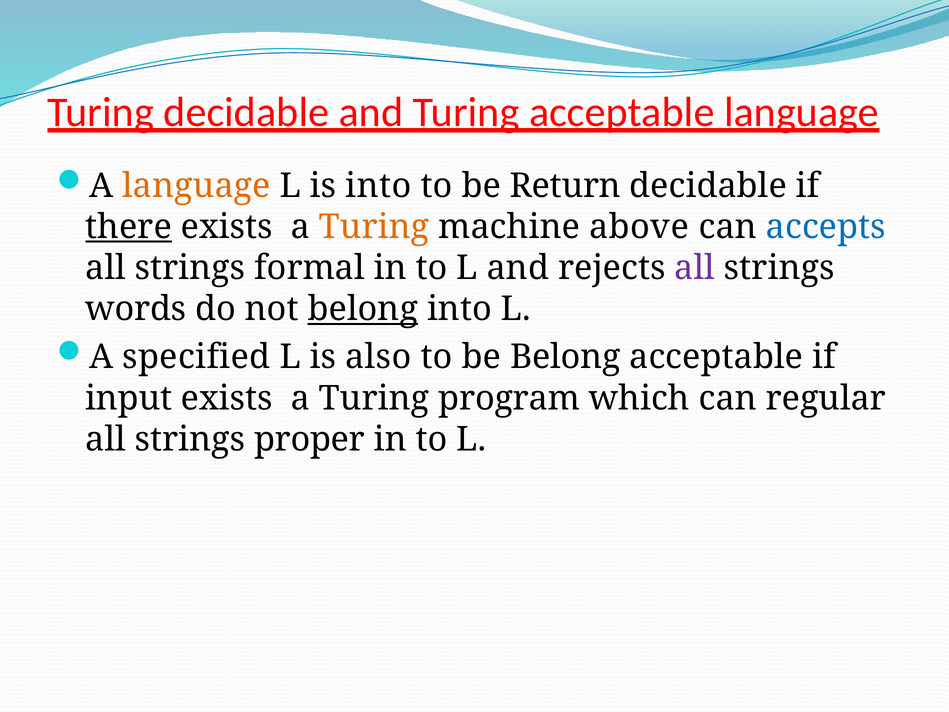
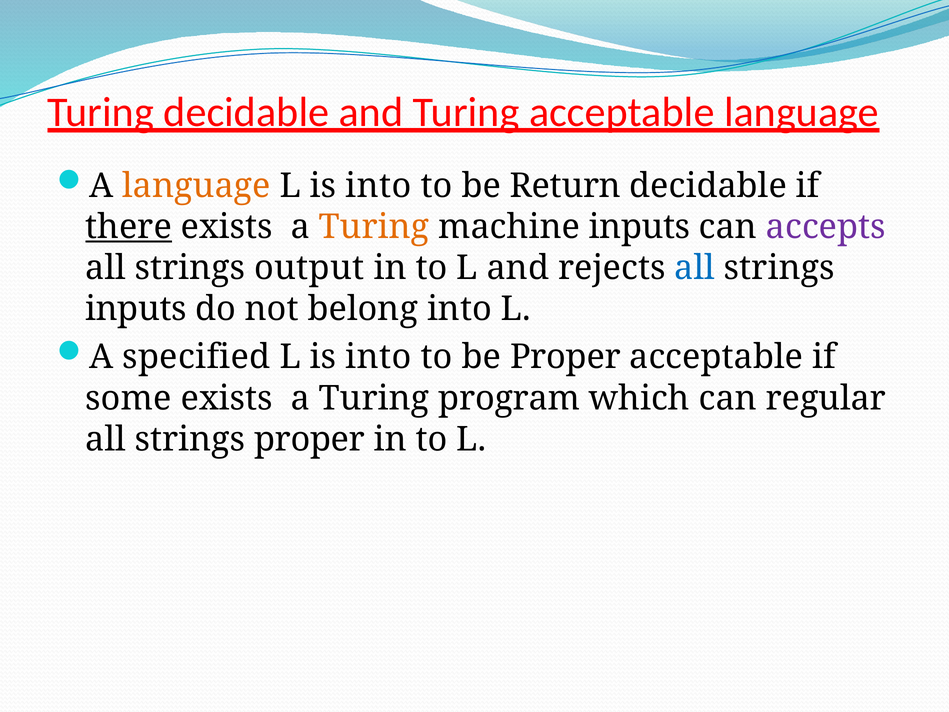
machine above: above -> inputs
accepts colour: blue -> purple
formal: formal -> output
all at (695, 268) colour: purple -> blue
words at (136, 309): words -> inputs
belong at (363, 309) underline: present -> none
also at (378, 357): also -> into
be Belong: Belong -> Proper
input: input -> some
